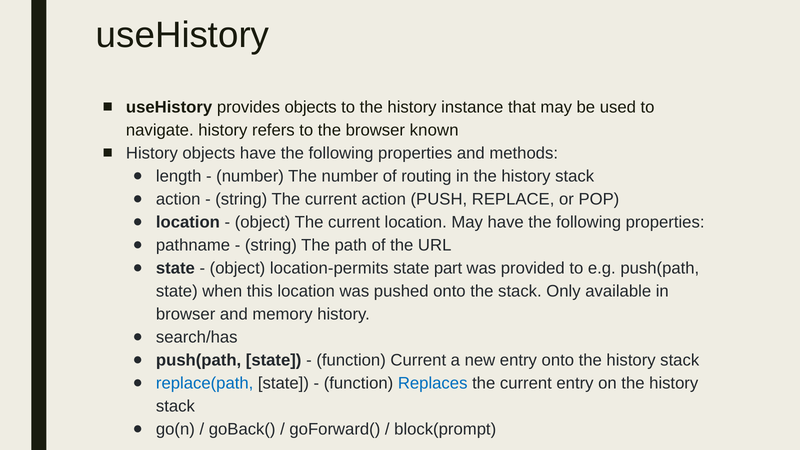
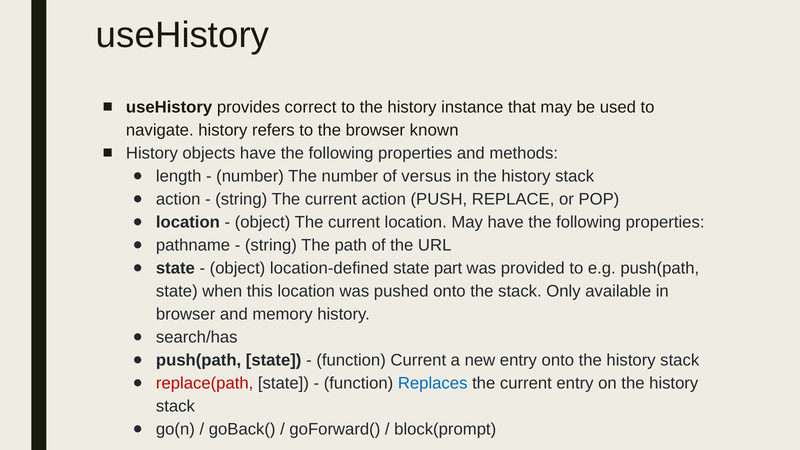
provides objects: objects -> correct
routing: routing -> versus
location-permits: location-permits -> location-defined
replace(path colour: blue -> red
